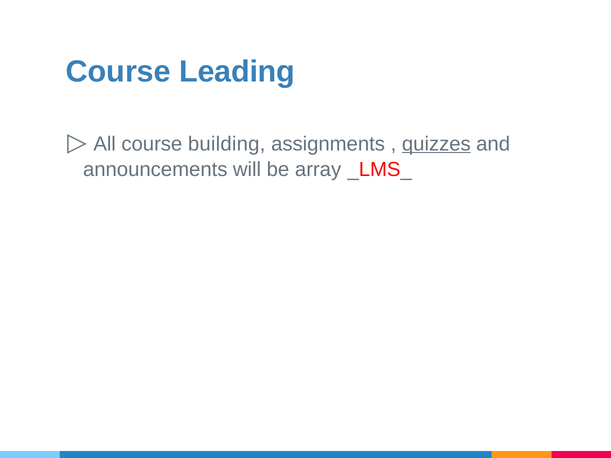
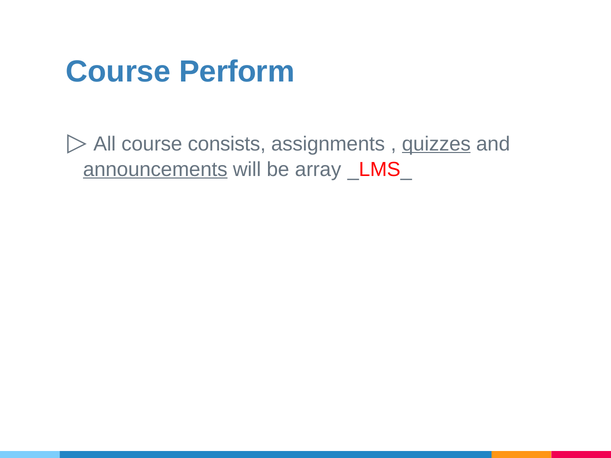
Leading: Leading -> Perform
building: building -> consists
announcements underline: none -> present
